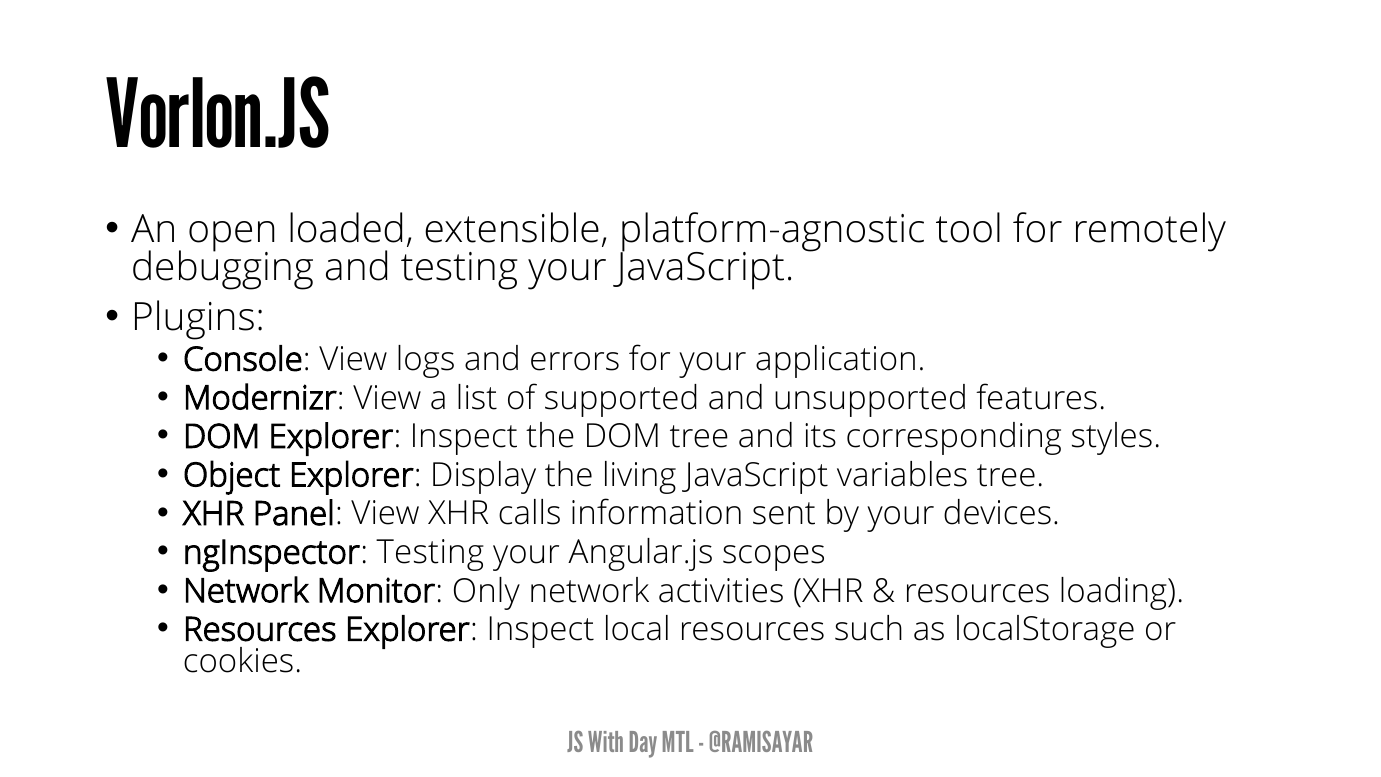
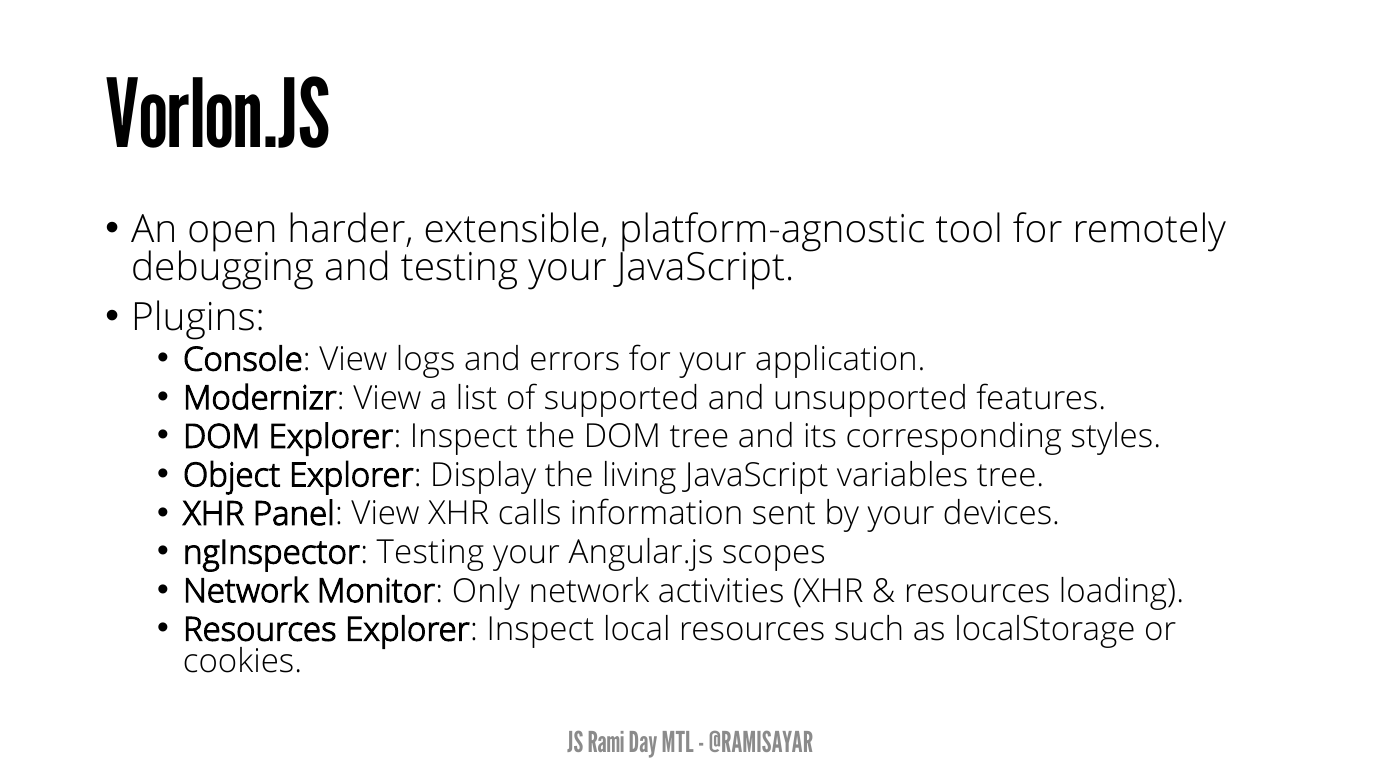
loaded: loaded -> harder
With: With -> Rami
